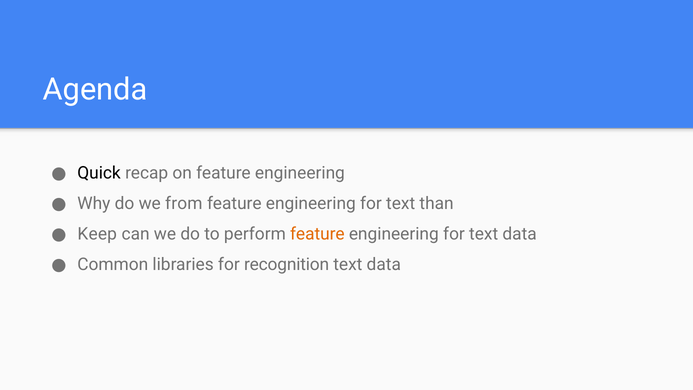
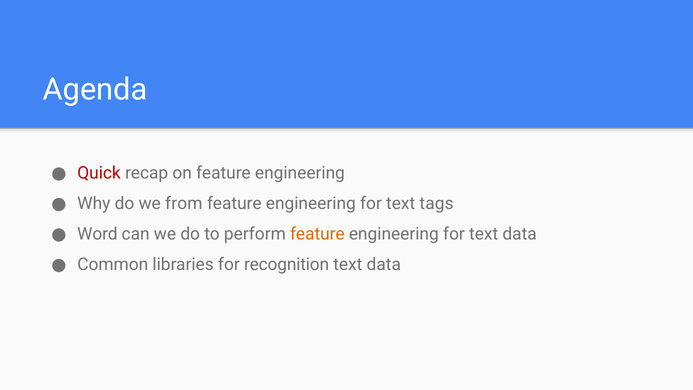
Quick colour: black -> red
than: than -> tags
Keep: Keep -> Word
